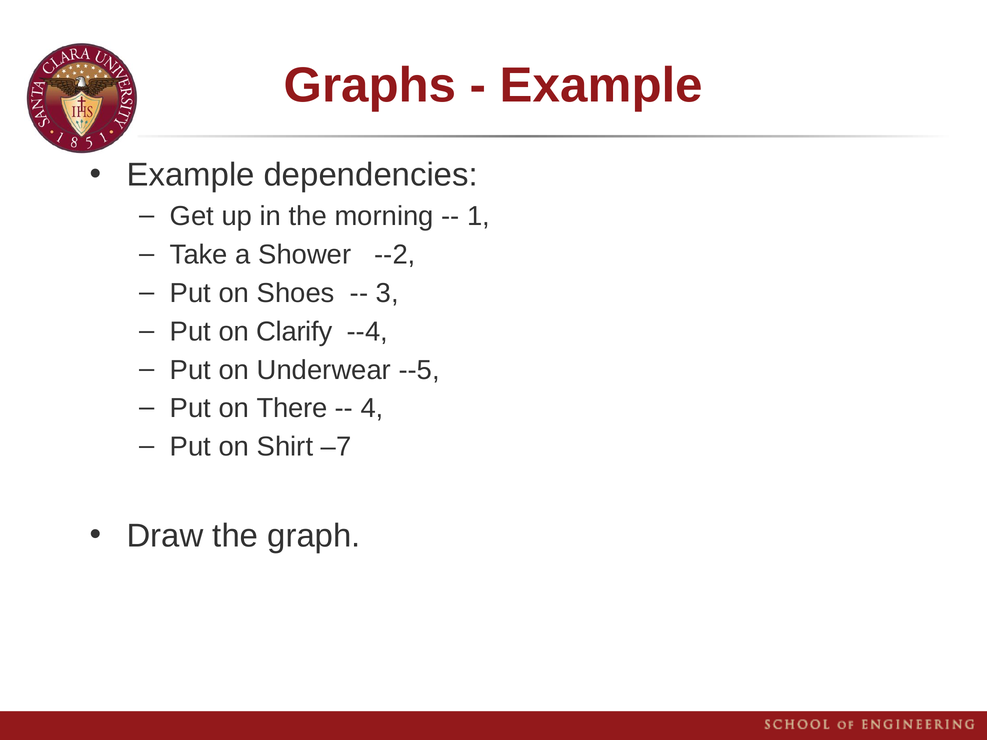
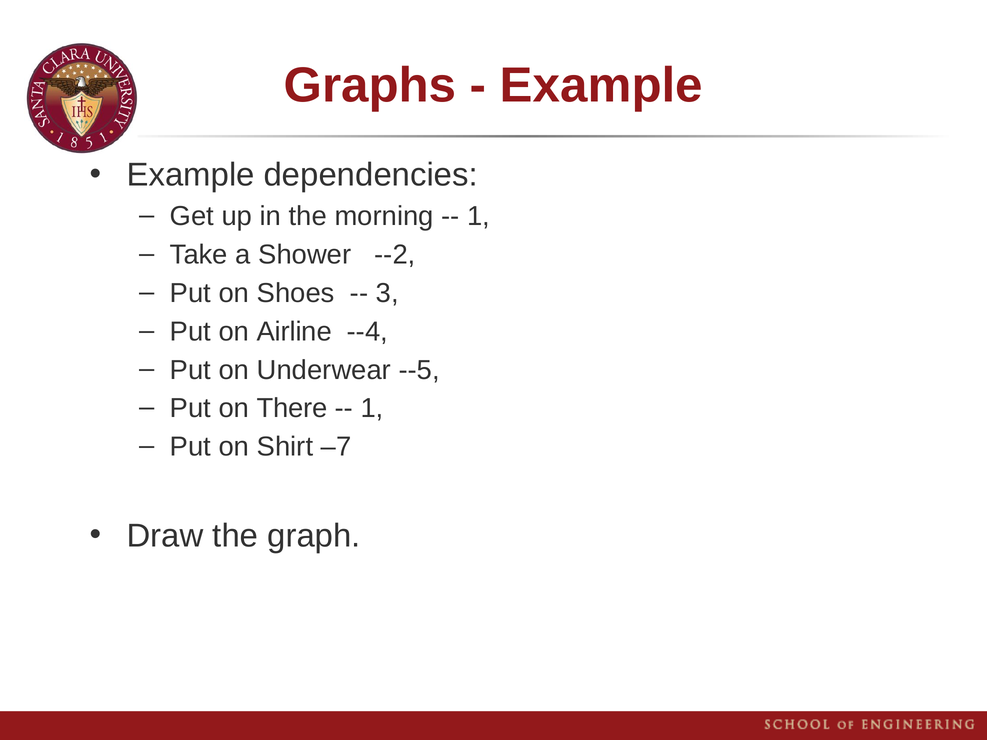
Clarify: Clarify -> Airline
4 at (372, 409): 4 -> 1
